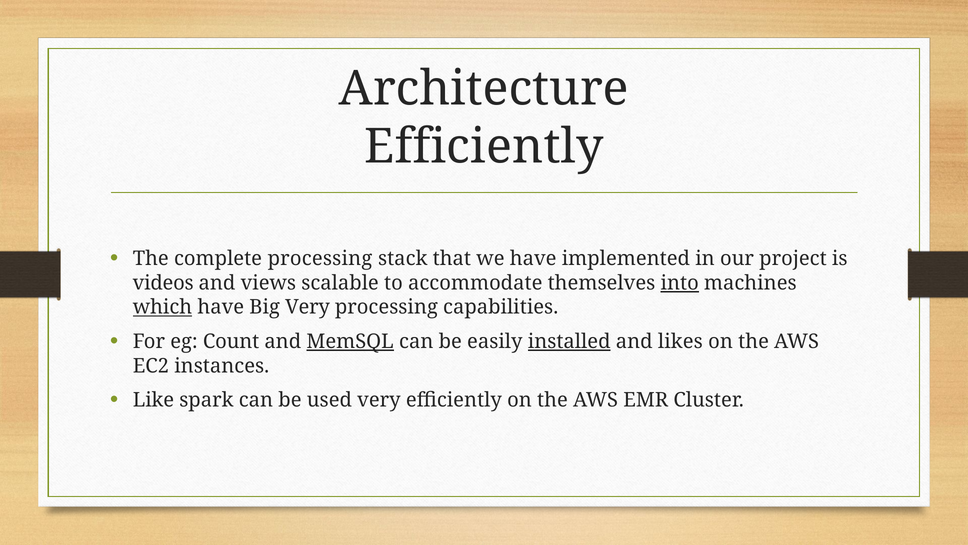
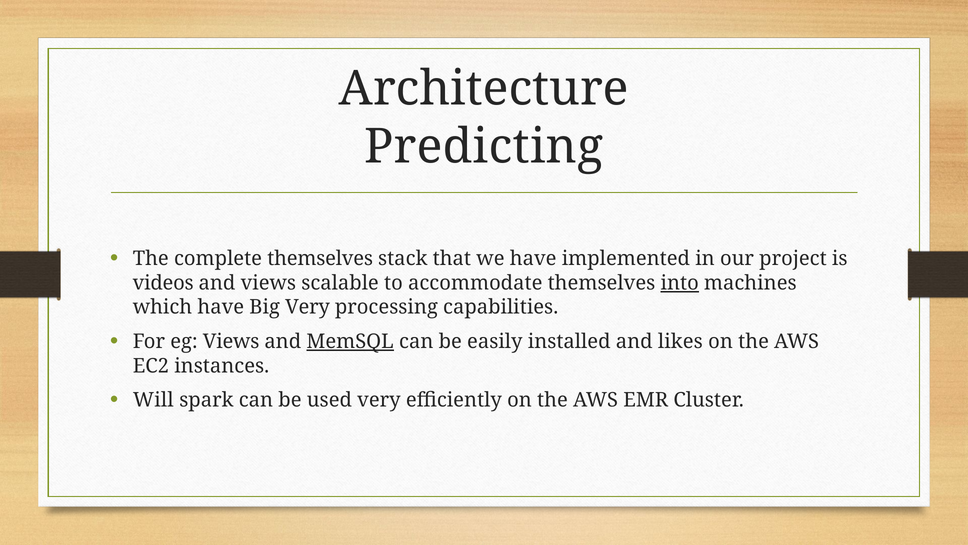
Efficiently at (484, 147): Efficiently -> Predicting
complete processing: processing -> themselves
which underline: present -> none
eg Count: Count -> Views
installed underline: present -> none
Like: Like -> Will
